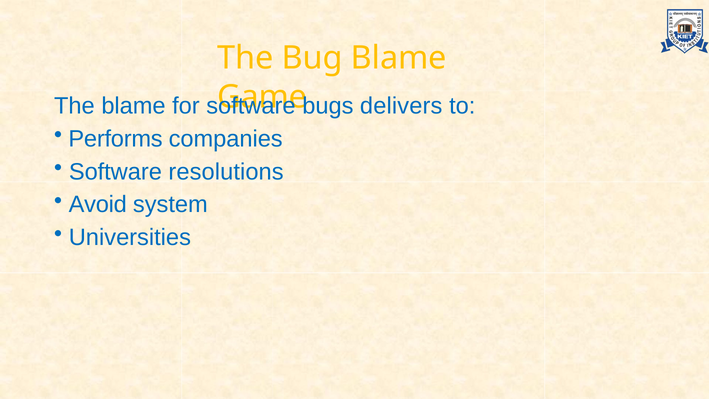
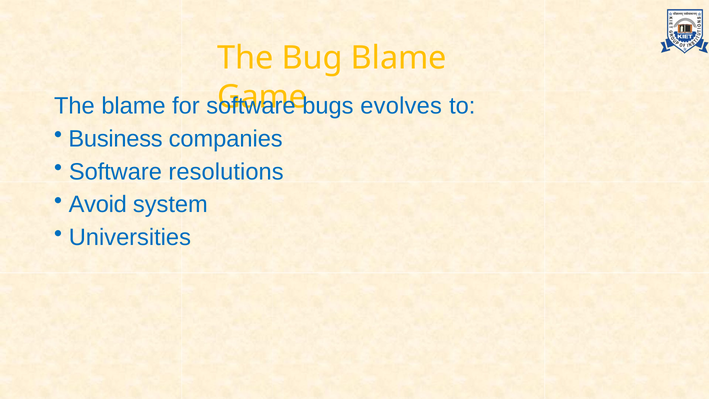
delivers: delivers -> evolves
Performs: Performs -> Business
